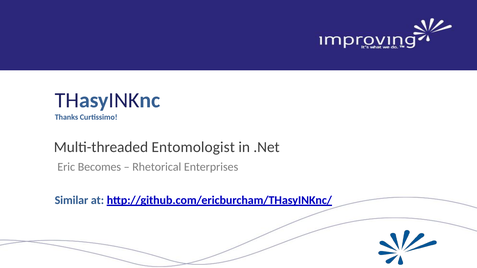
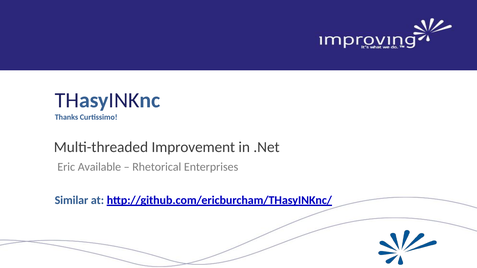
Entomologist: Entomologist -> Improvement
Becomes: Becomes -> Available
